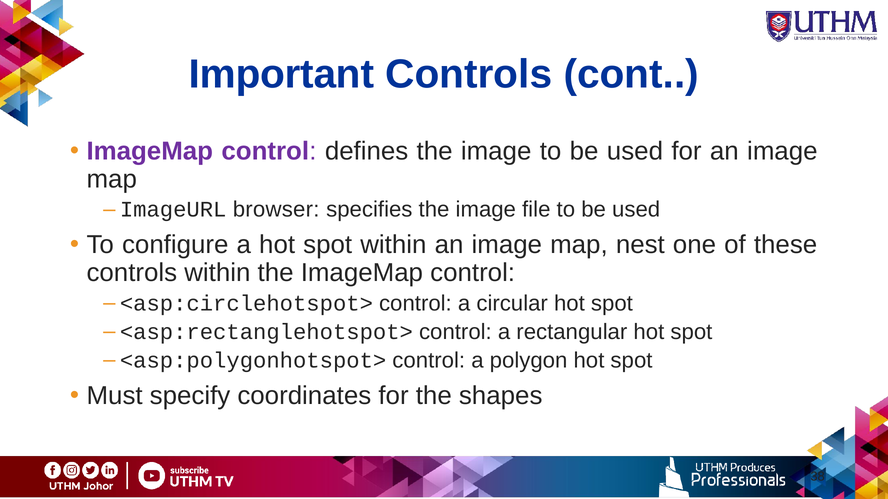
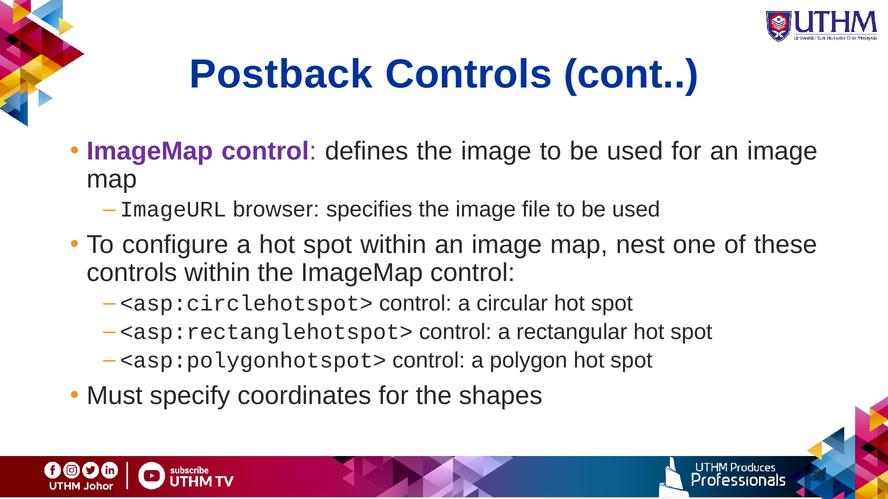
Important: Important -> Postback
